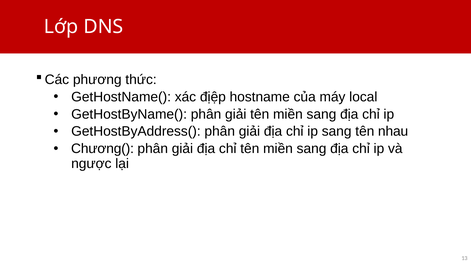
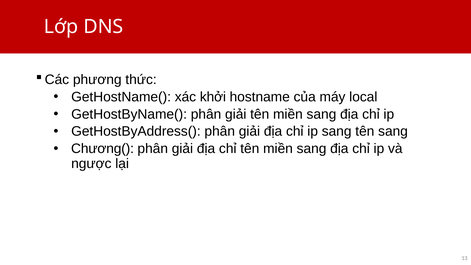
địệp: địệp -> khởi
tên nhau: nhau -> sang
